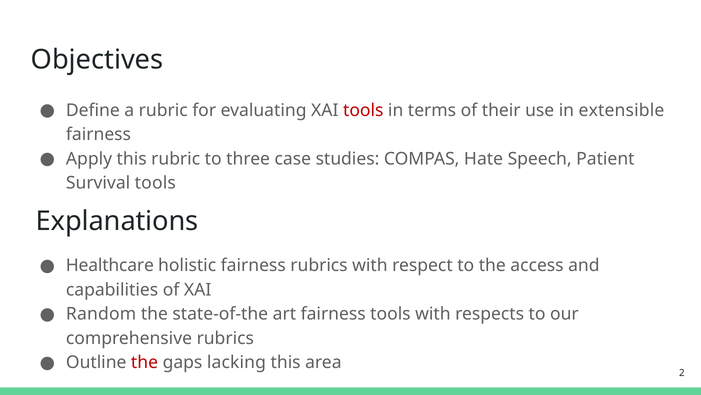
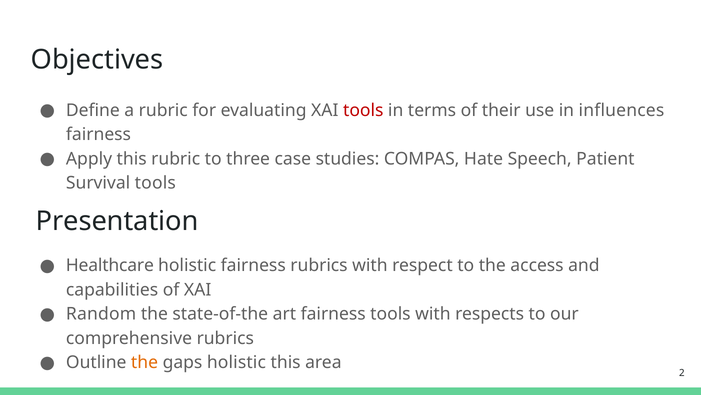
extensible: extensible -> influences
Explanations: Explanations -> Presentation
the at (145, 362) colour: red -> orange
gaps lacking: lacking -> holistic
